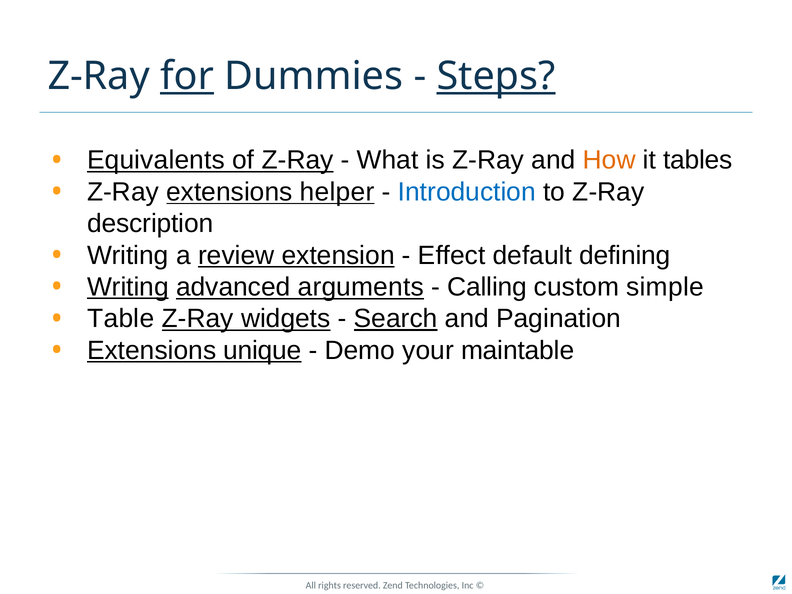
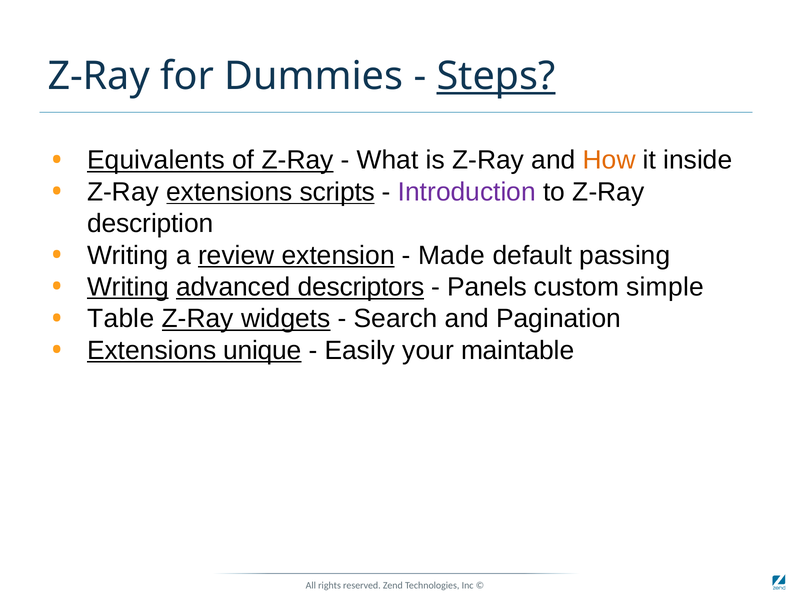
for underline: present -> none
tables: tables -> inside
helper: helper -> scripts
Introduction colour: blue -> purple
Effect: Effect -> Made
defining: defining -> passing
arguments: arguments -> descriptors
Calling: Calling -> Panels
Search underline: present -> none
Demo: Demo -> Easily
